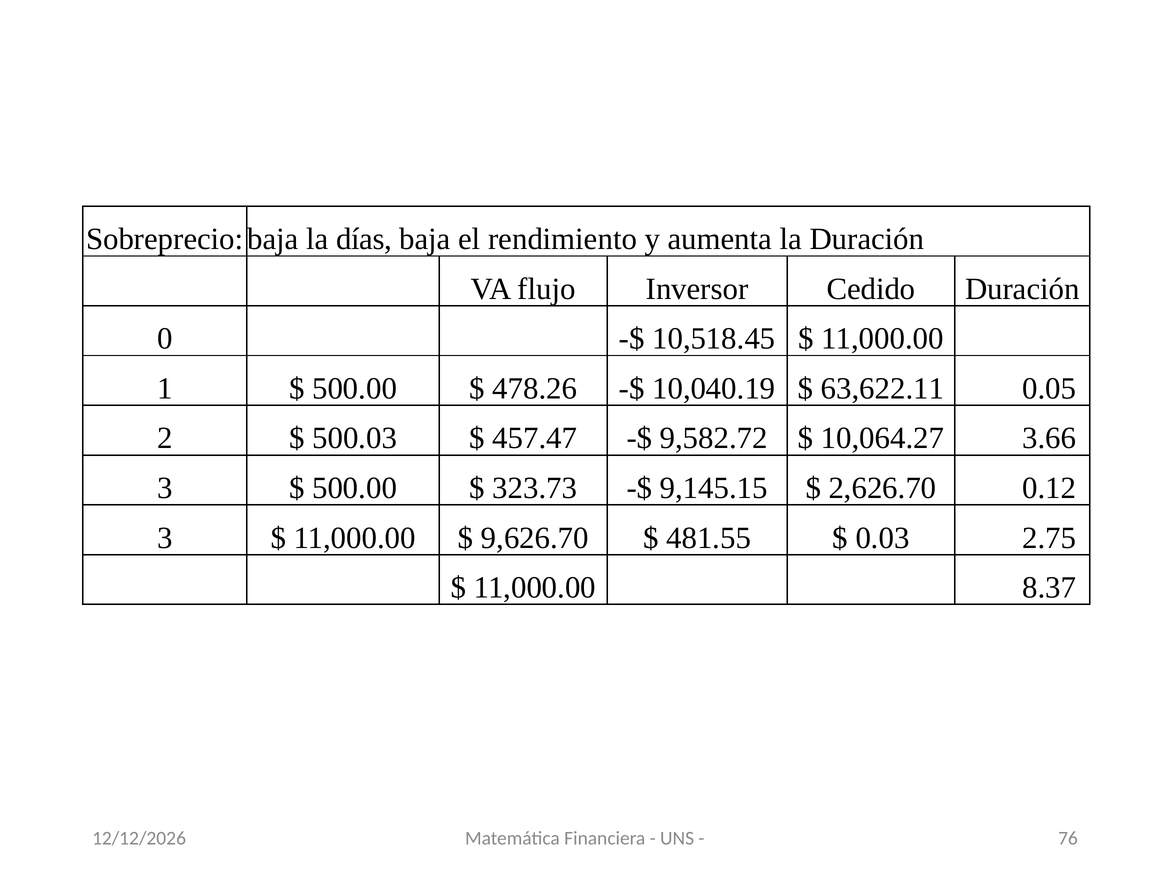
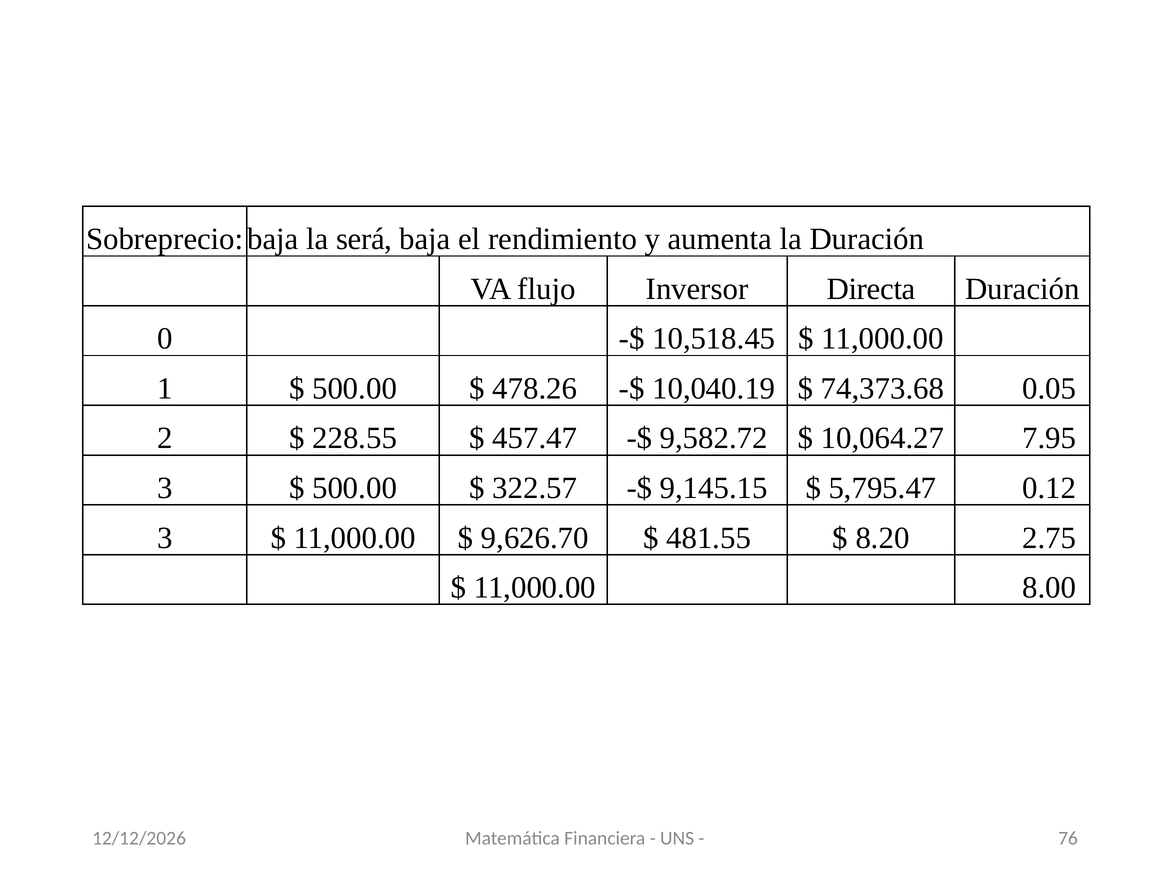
días: días -> será
Cedido: Cedido -> Directa
63,622.11: 63,622.11 -> 74,373.68
500.03: 500.03 -> 228.55
3.66: 3.66 -> 7.95
323.73: 323.73 -> 322.57
2,626.70: 2,626.70 -> 5,795.47
0.03: 0.03 -> 8.20
8.37: 8.37 -> 8.00
